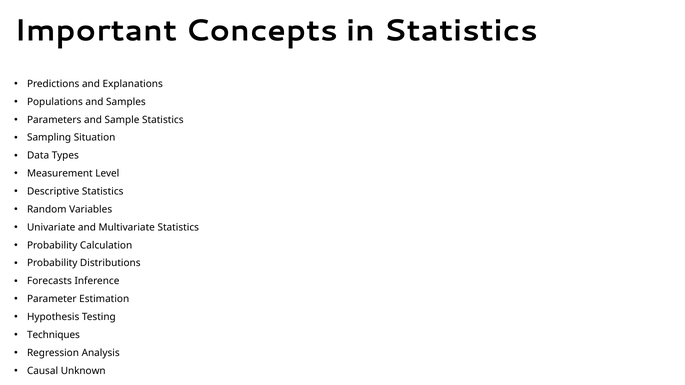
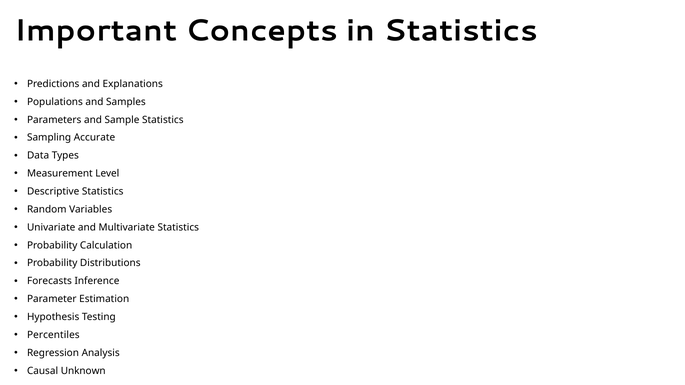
Situation: Situation -> Accurate
Techniques: Techniques -> Percentiles
